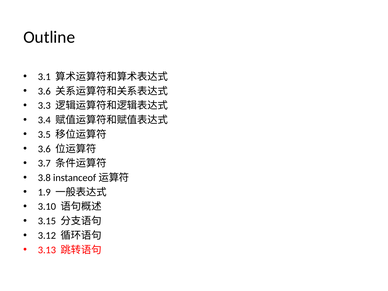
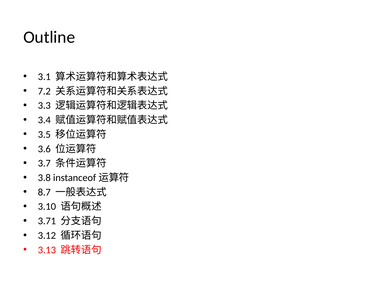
3.6 at (44, 91): 3.6 -> 7.2
1.9: 1.9 -> 8.7
3.15: 3.15 -> 3.71
